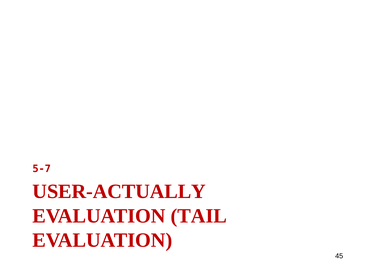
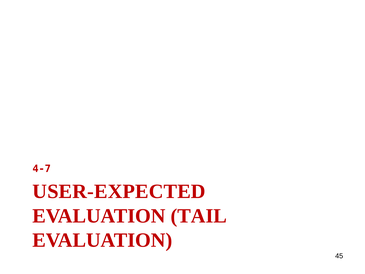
5-7: 5-7 -> 4-7
USER-ACTUALLY: USER-ACTUALLY -> USER-EXPECTED
